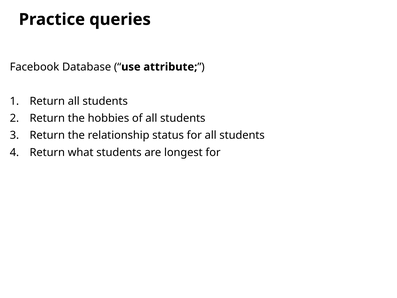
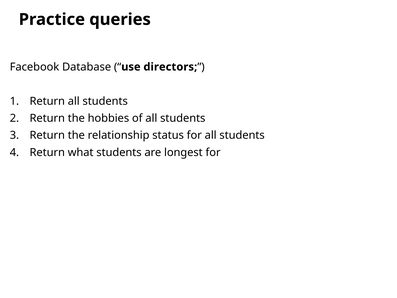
attribute: attribute -> directors
